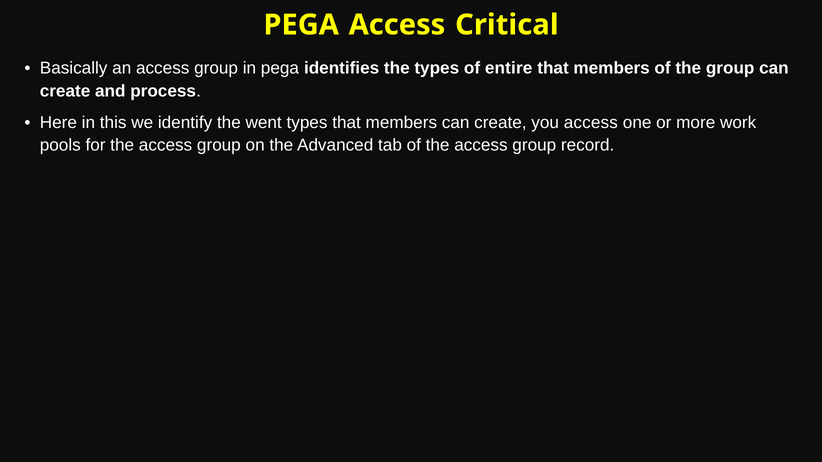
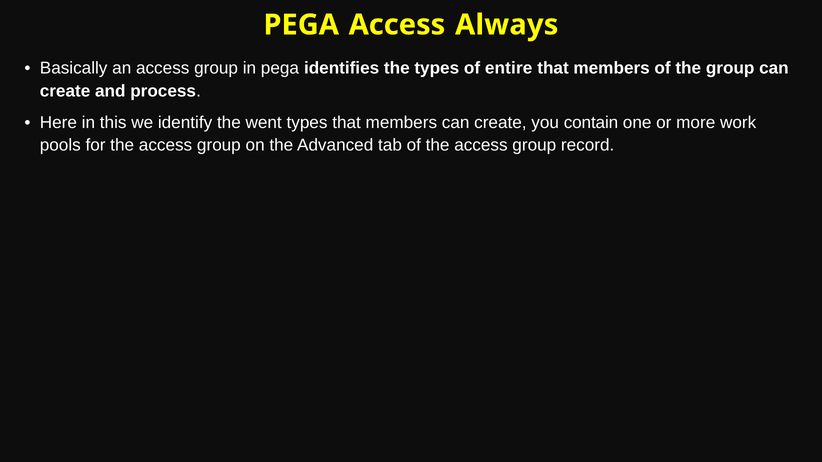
Critical: Critical -> Always
you access: access -> contain
